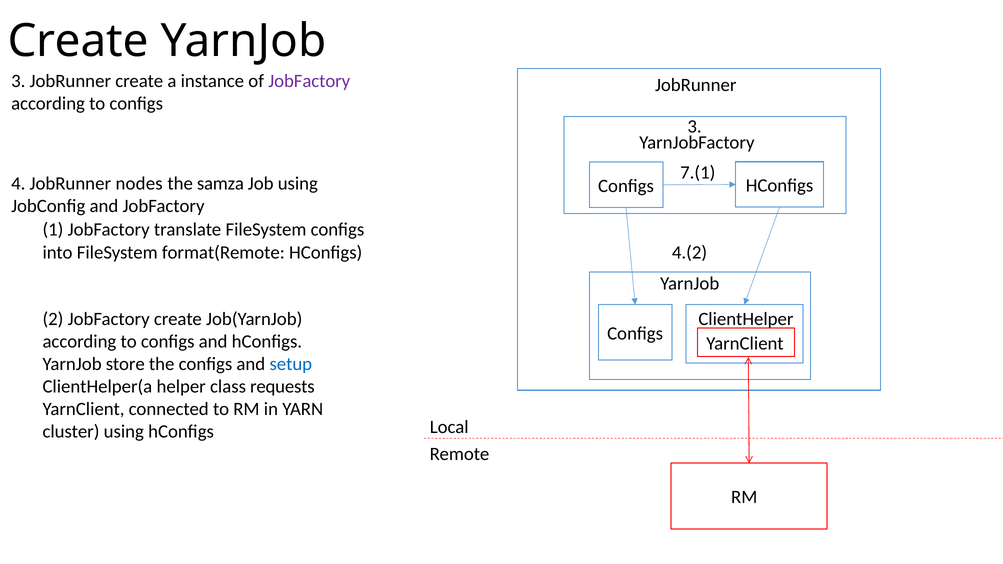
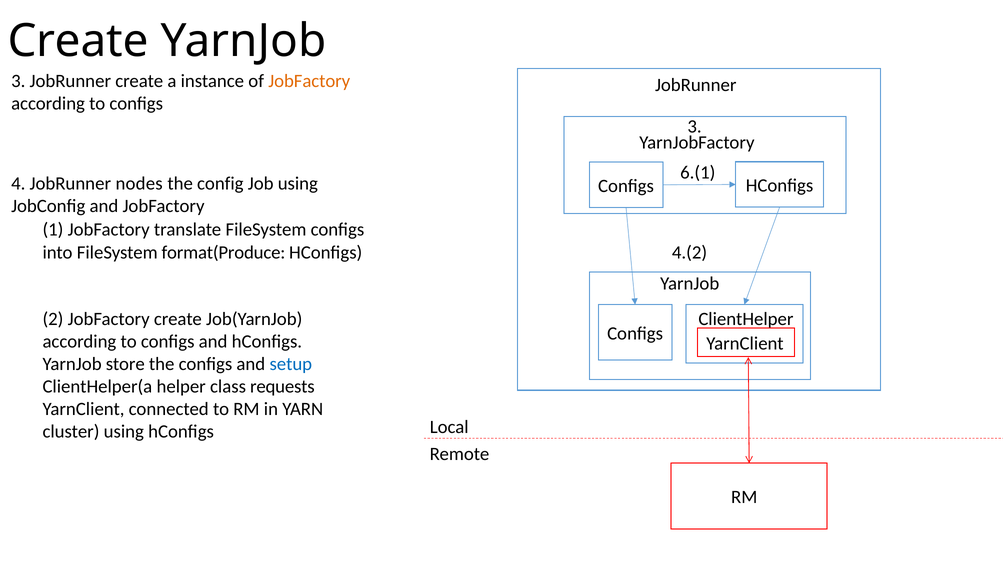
JobFactory at (309, 81) colour: purple -> orange
7.(1: 7.(1 -> 6.(1
samza: samza -> config
format(Remote: format(Remote -> format(Produce
